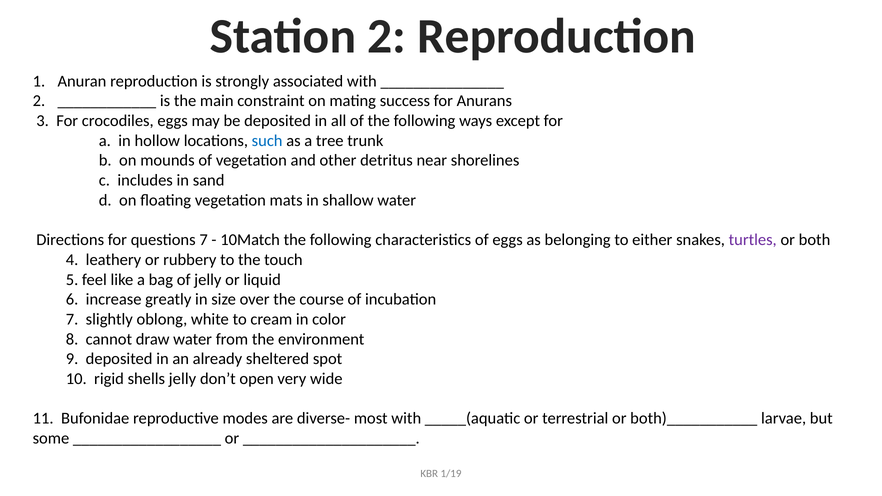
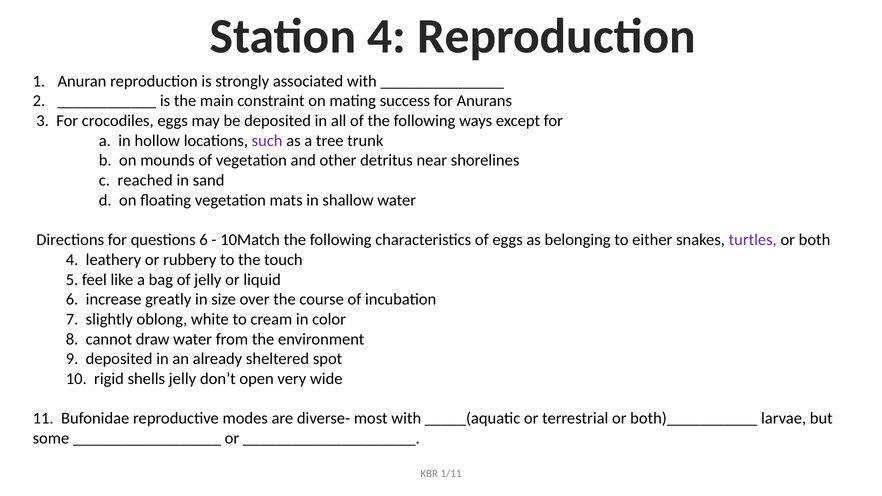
Station 2: 2 -> 4
such colour: blue -> purple
includes: includes -> reached
questions 7: 7 -> 6
1/19: 1/19 -> 1/11
